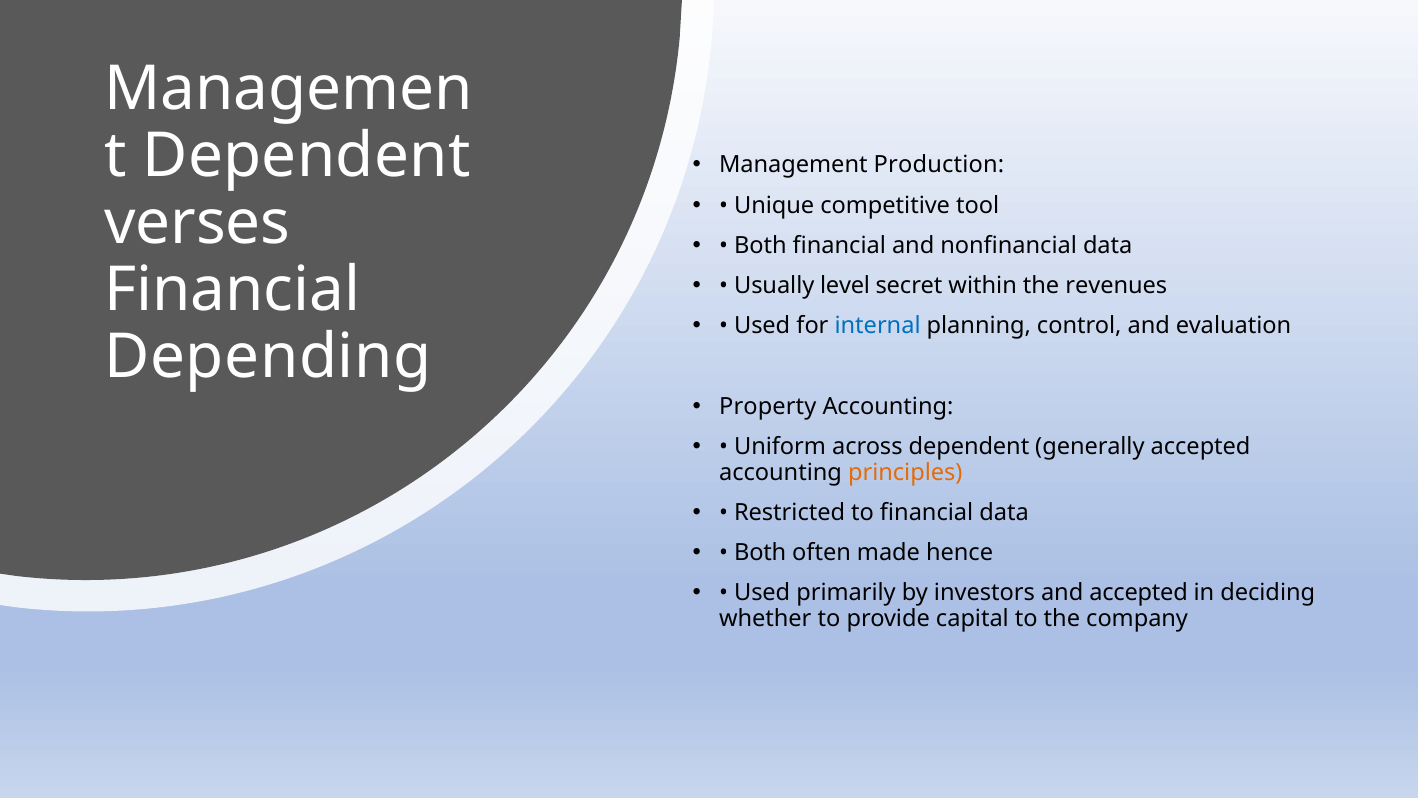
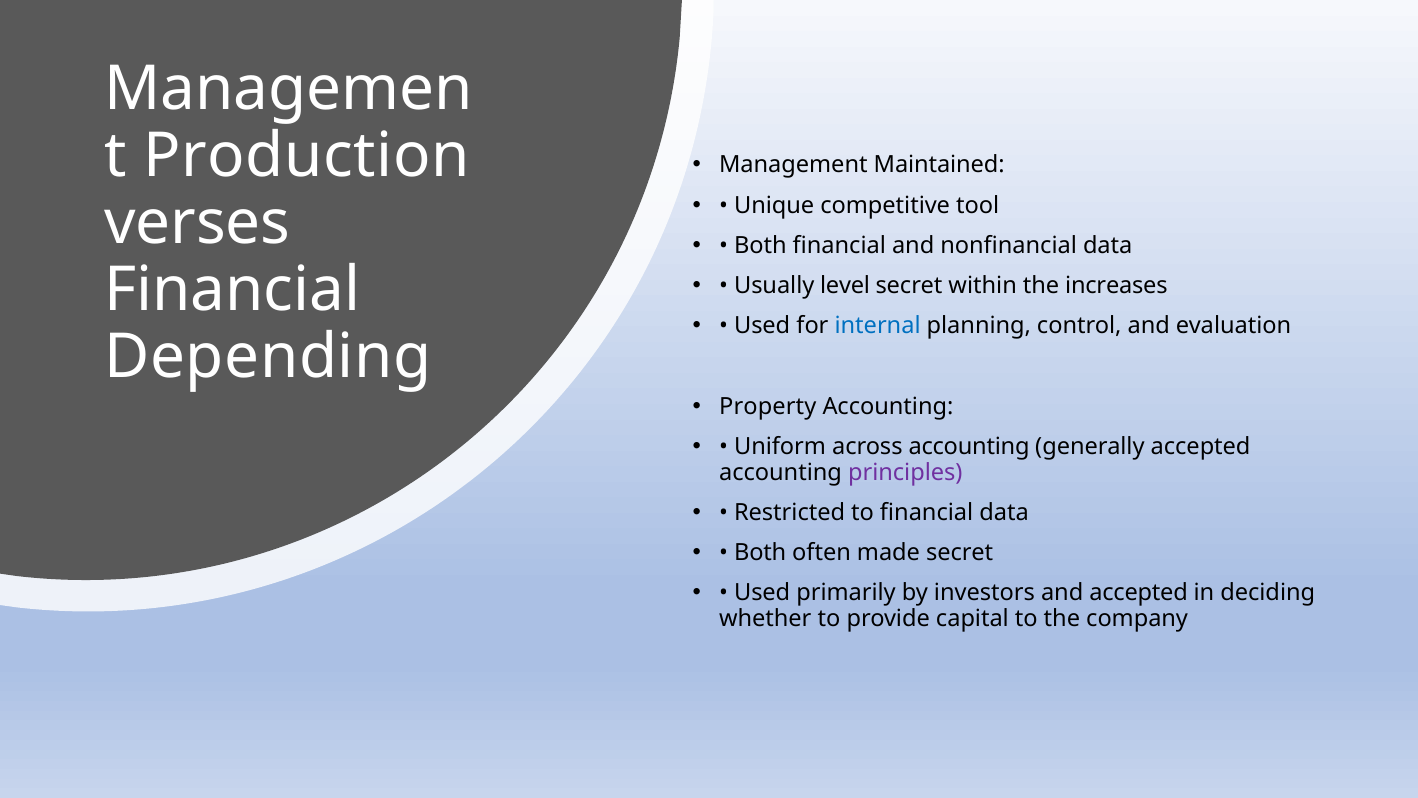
Dependent at (307, 156): Dependent -> Production
Production: Production -> Maintained
revenues: revenues -> increases
across dependent: dependent -> accounting
principles colour: orange -> purple
made hence: hence -> secret
